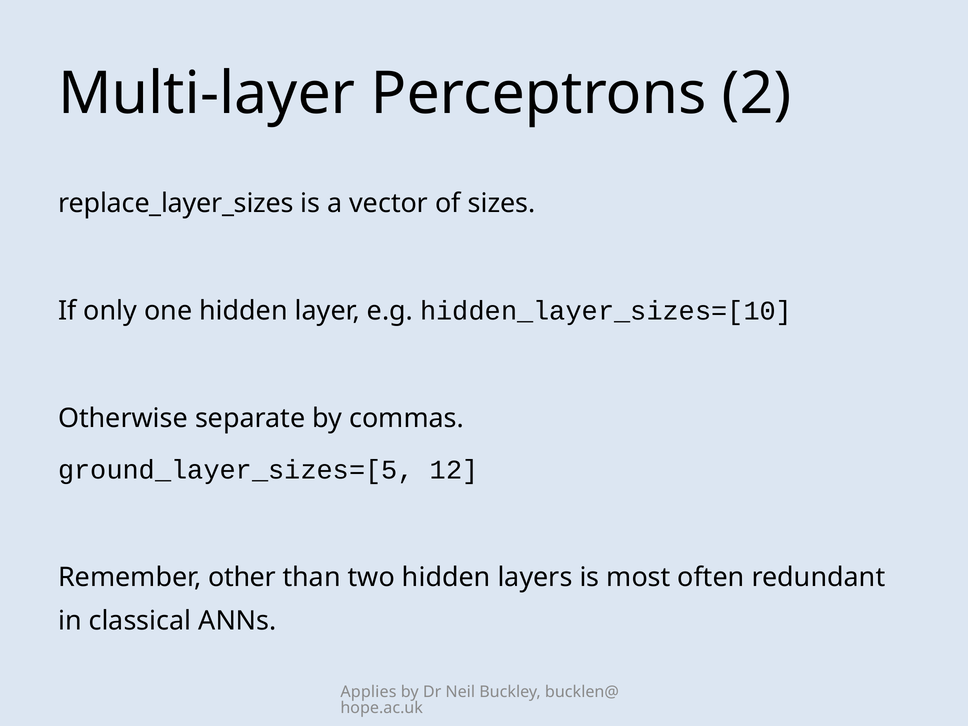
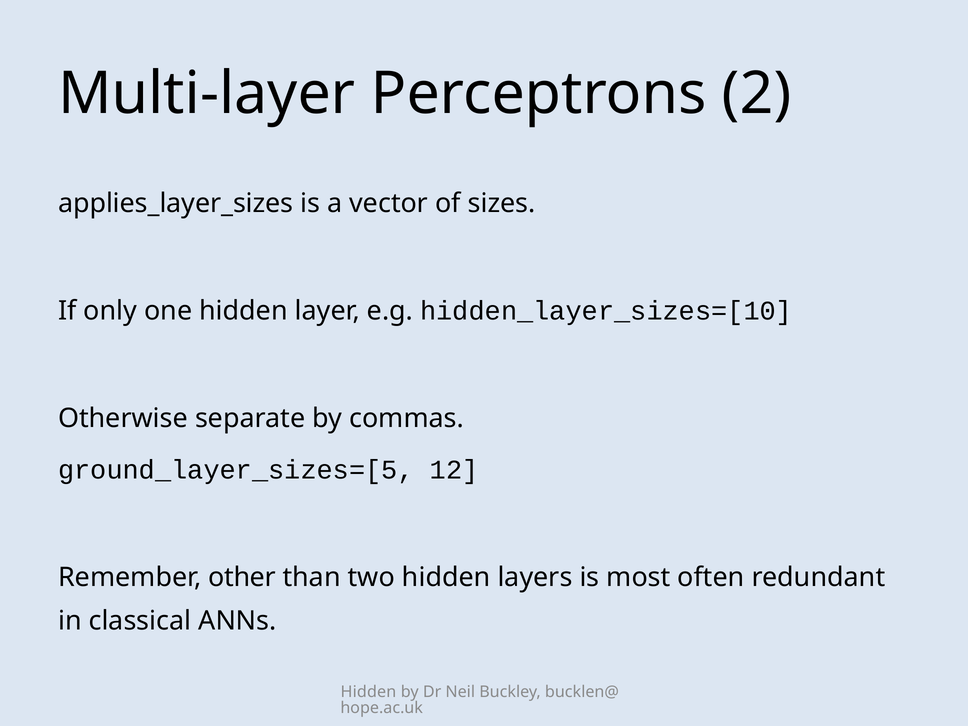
replace_layer_sizes: replace_layer_sizes -> applies_layer_sizes
Applies at (368, 692): Applies -> Hidden
